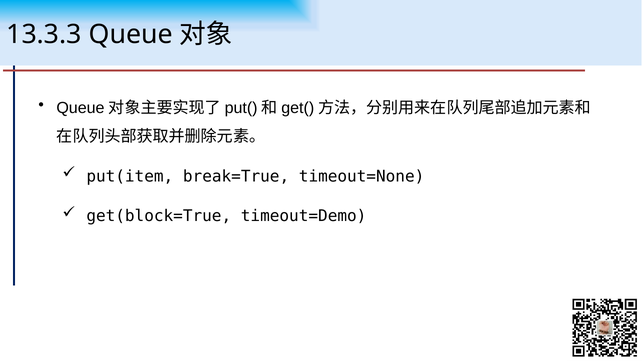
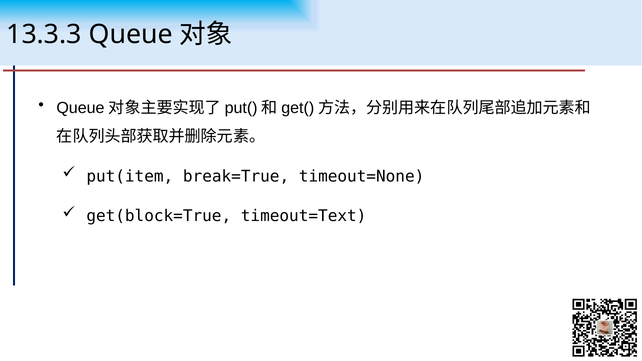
timeout=Demo: timeout=Demo -> timeout=Text
